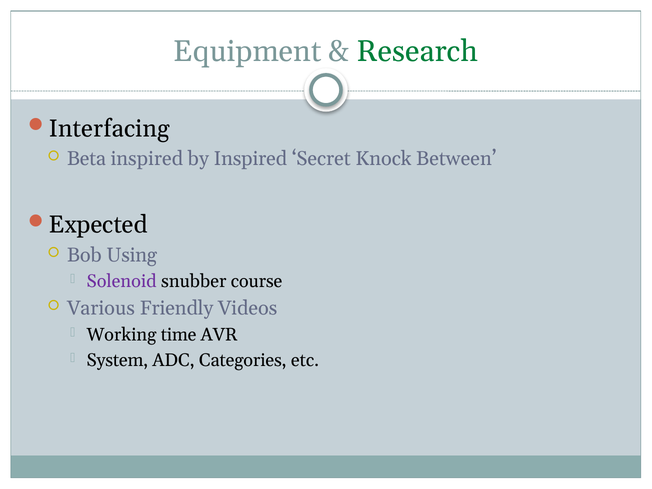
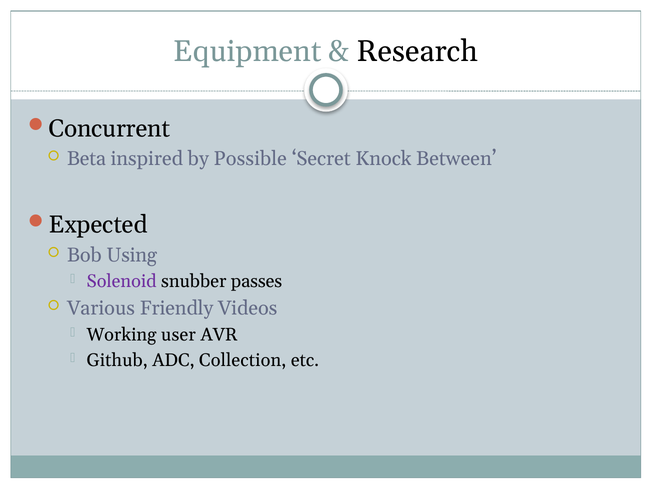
Research colour: green -> black
Interfacing: Interfacing -> Concurrent
by Inspired: Inspired -> Possible
course: course -> passes
time: time -> user
System: System -> Github
Categories: Categories -> Collection
